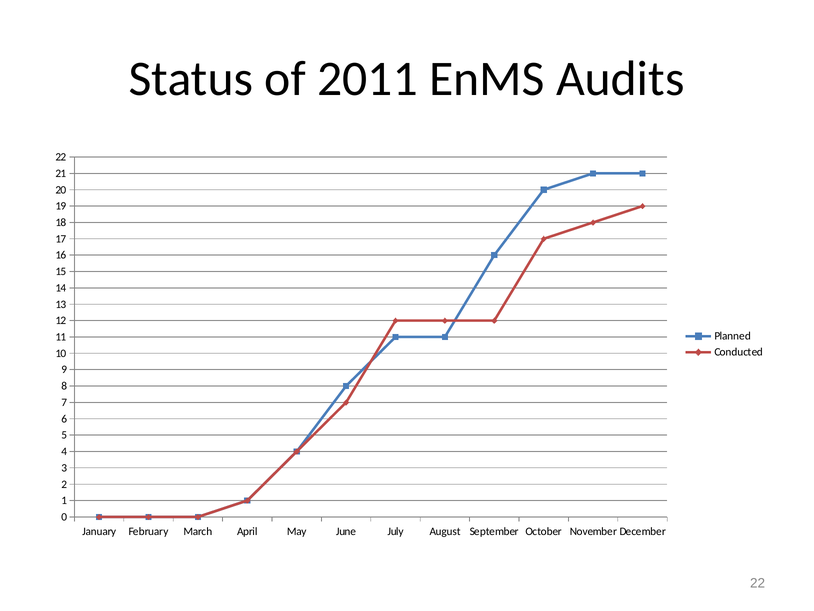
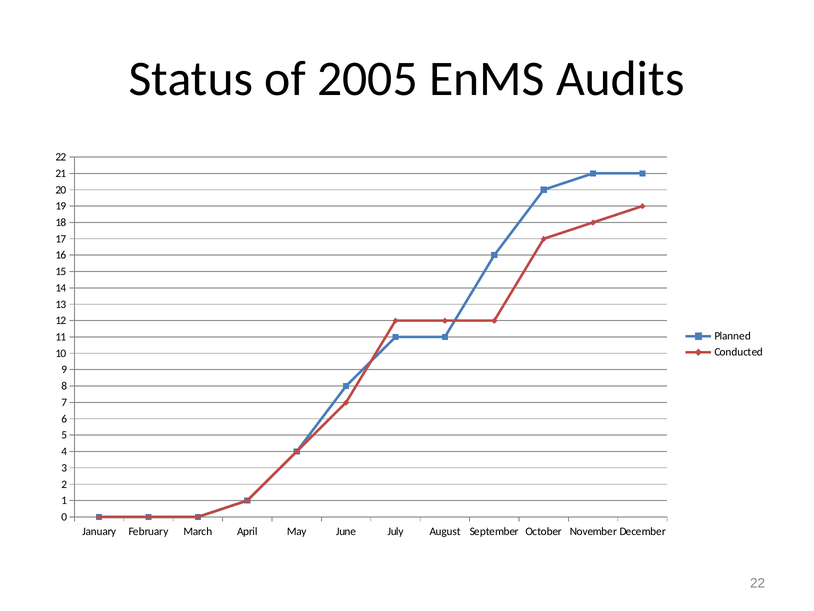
2011: 2011 -> 2005
